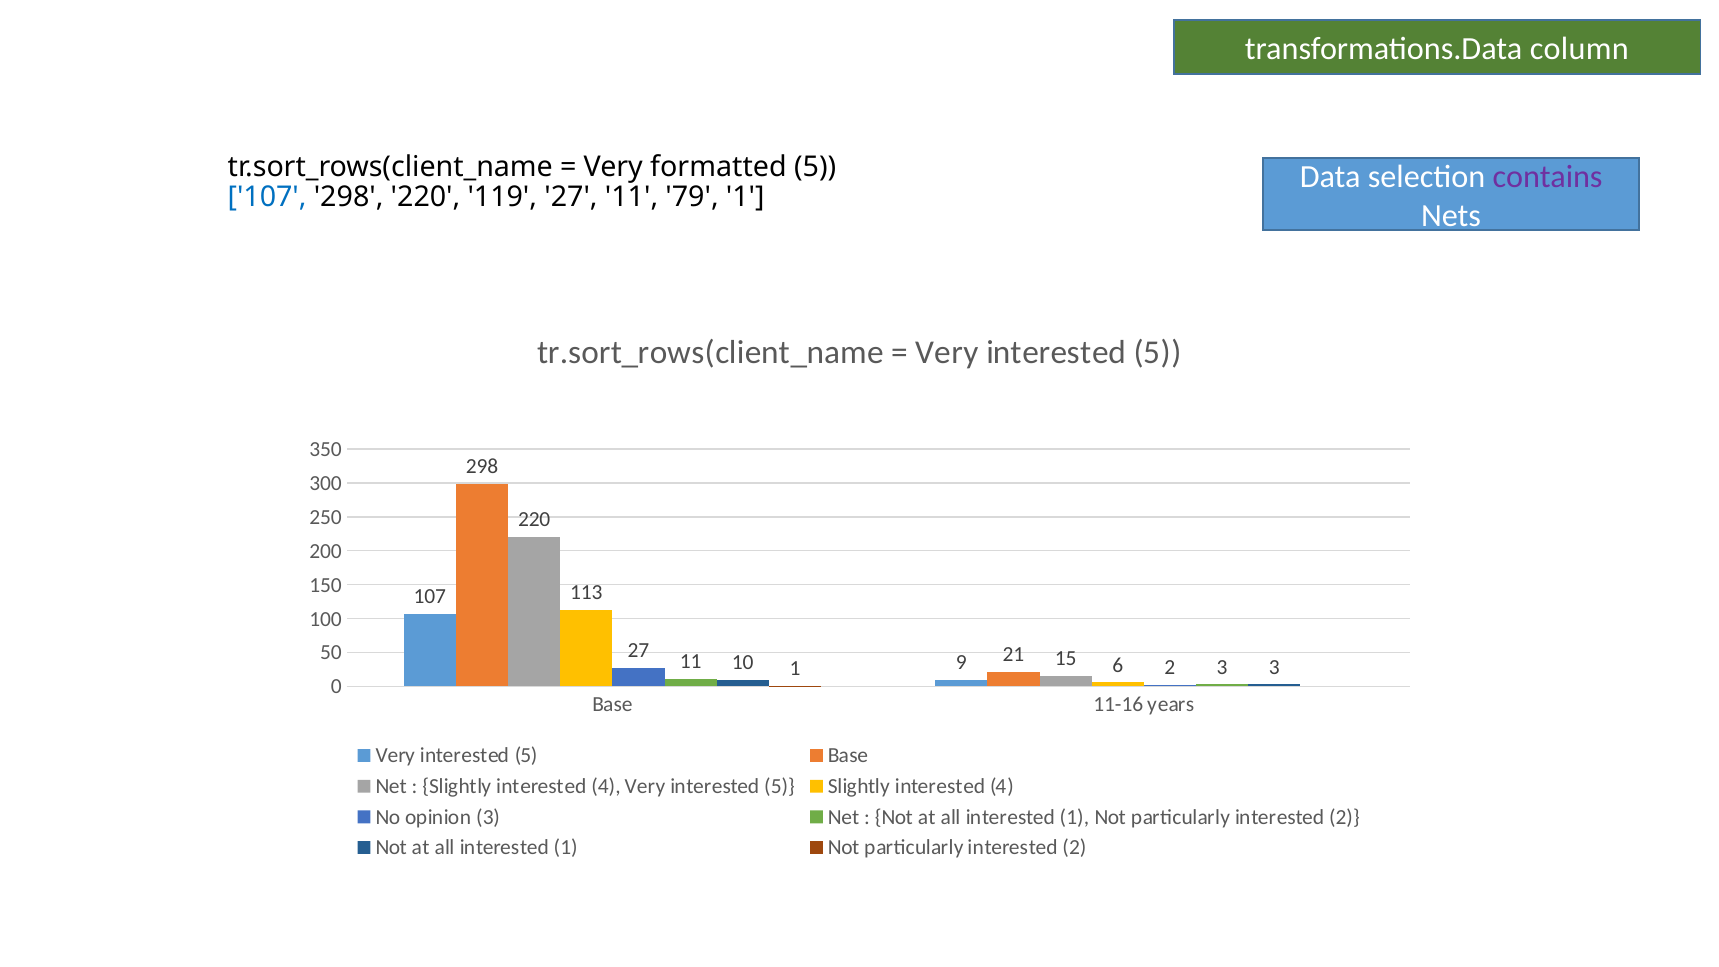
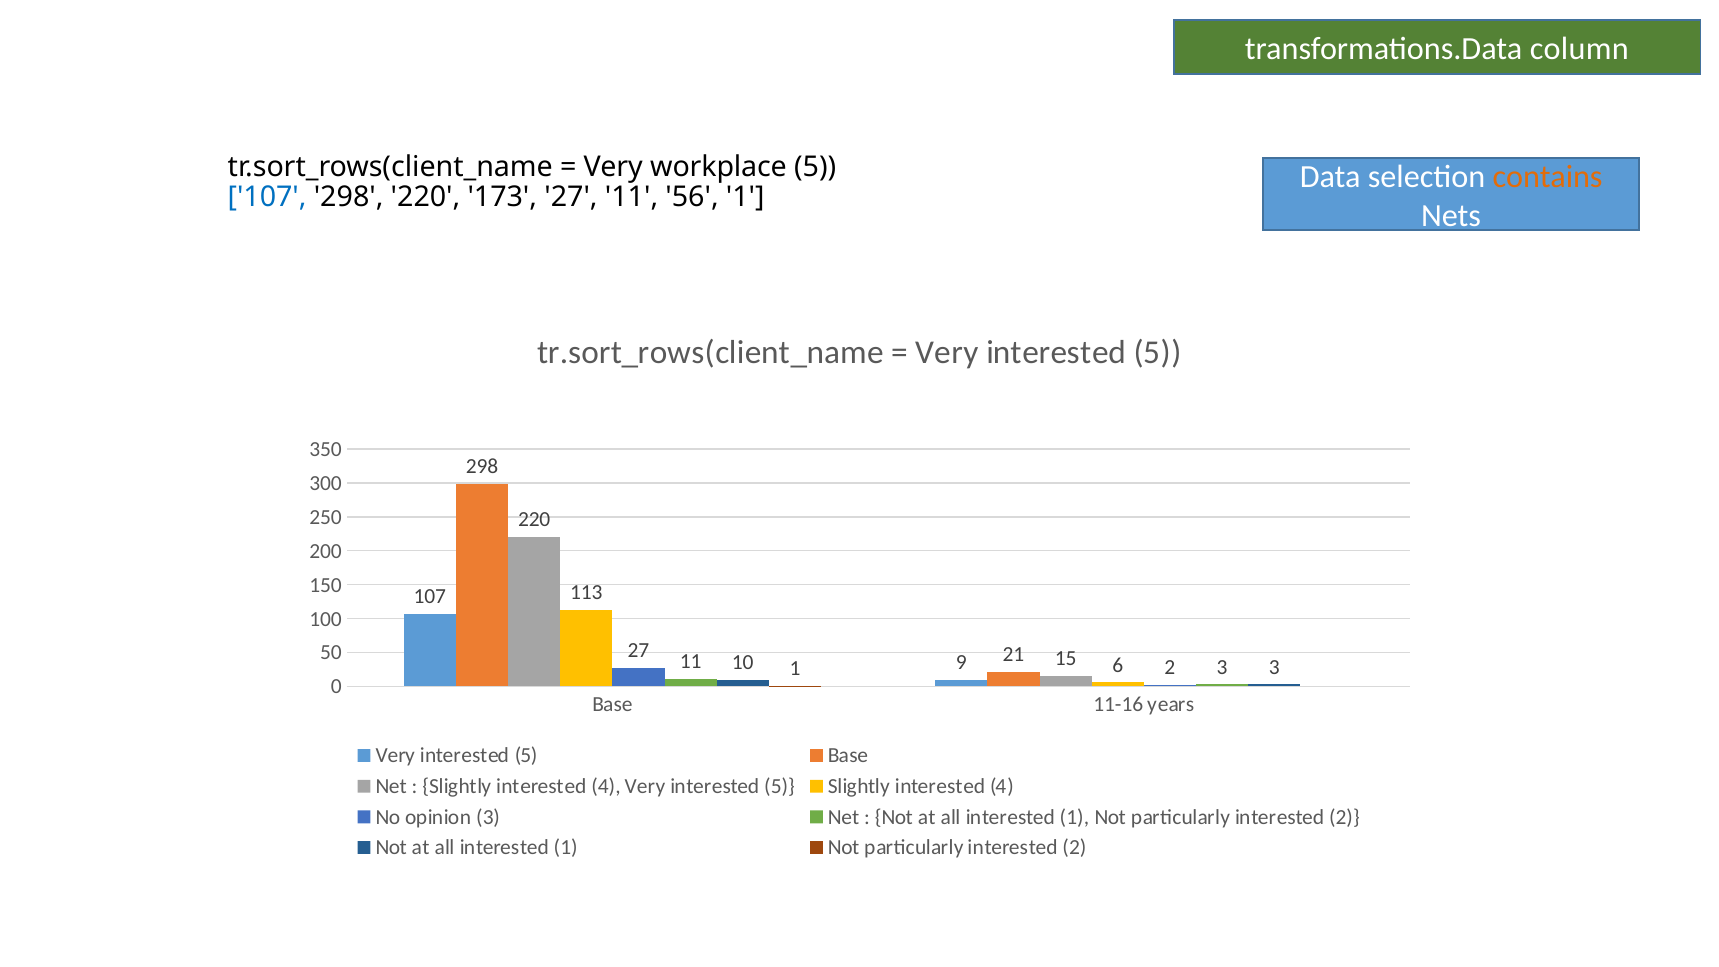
formatted: formatted -> workplace
contains colour: purple -> orange
119: 119 -> 173
79: 79 -> 56
